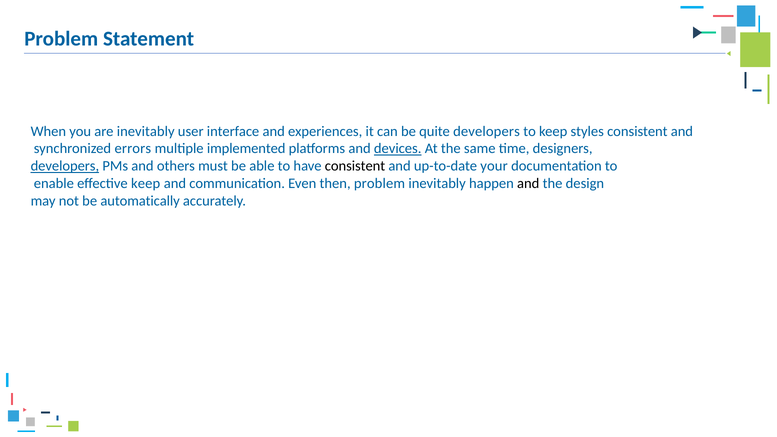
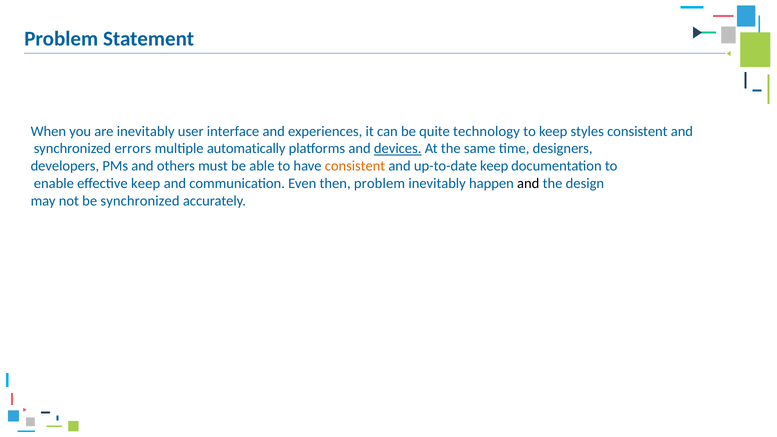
quite developers: developers -> technology
implemented: implemented -> automatically
developers at (65, 166) underline: present -> none
consistent at (355, 166) colour: black -> orange
up-to-date your: your -> keep
be automatically: automatically -> synchronized
